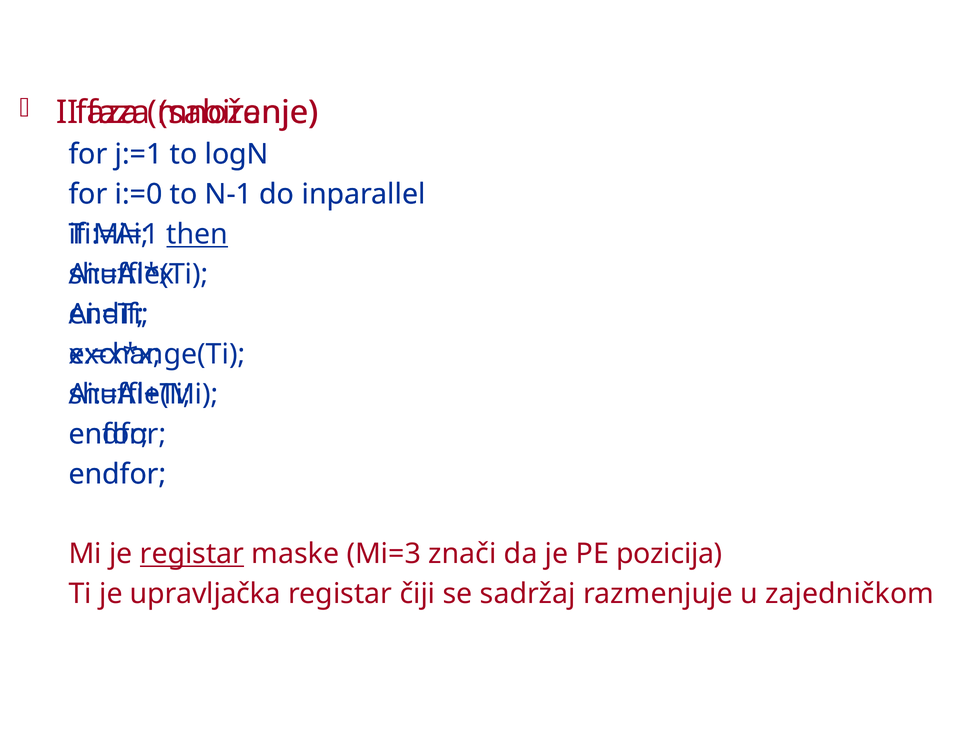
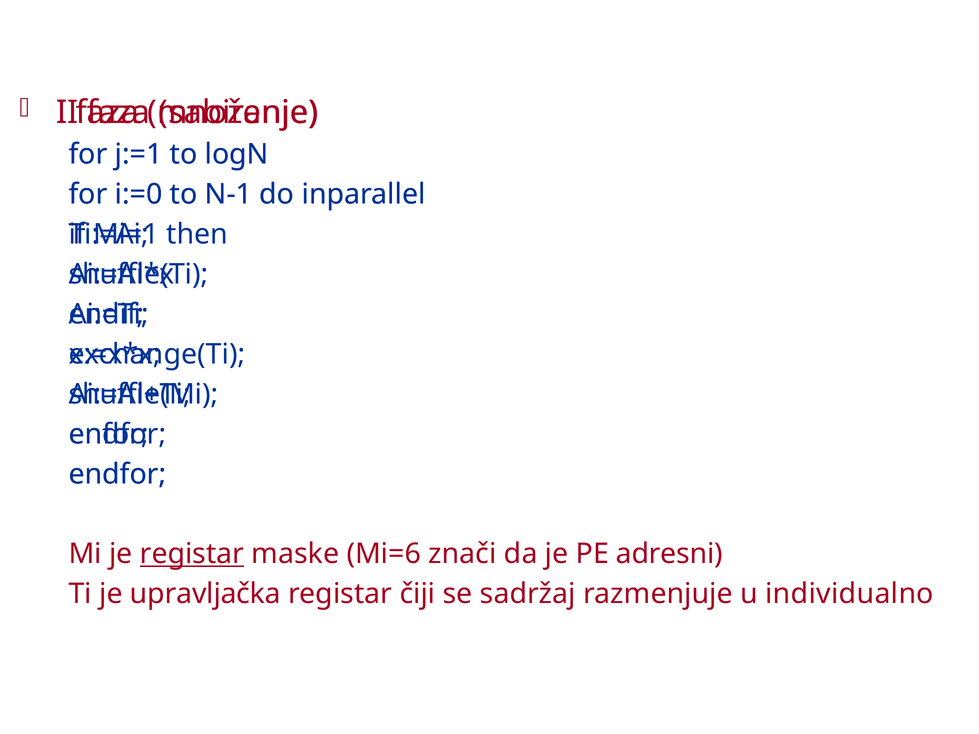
then underline: present -> none
Mi=3: Mi=3 -> Mi=6
pozicija: pozicija -> adresni
zajedničkom: zajedničkom -> individualno
